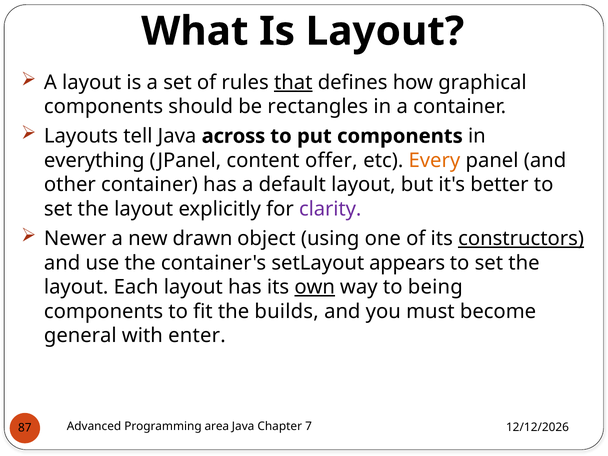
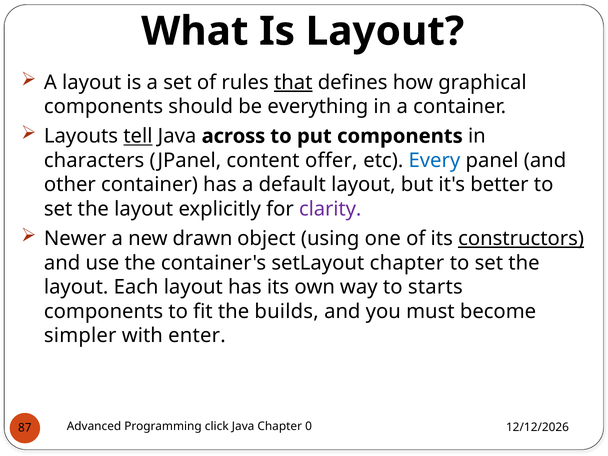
rectangles: rectangles -> everything
tell underline: none -> present
everything: everything -> characters
Every colour: orange -> blue
setLayout appears: appears -> chapter
own underline: present -> none
being: being -> starts
general: general -> simpler
area: area -> click
7: 7 -> 0
